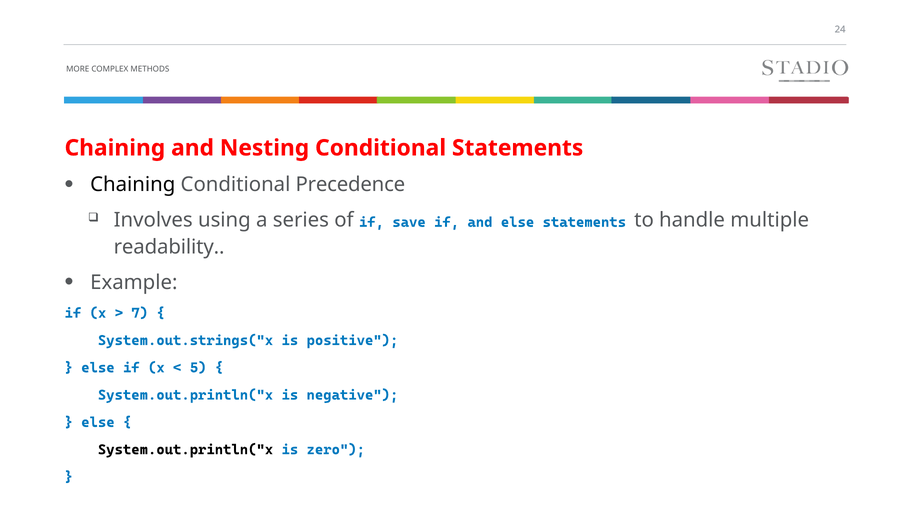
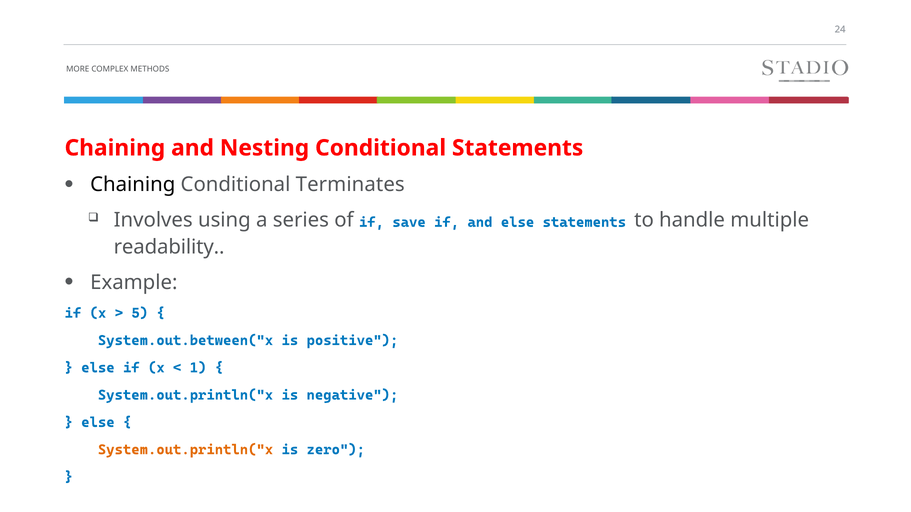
Precedence: Precedence -> Terminates
7: 7 -> 5
System.out.strings("x: System.out.strings("x -> System.out.between("x
5: 5 -> 1
System.out.println("x at (186, 450) colour: black -> orange
